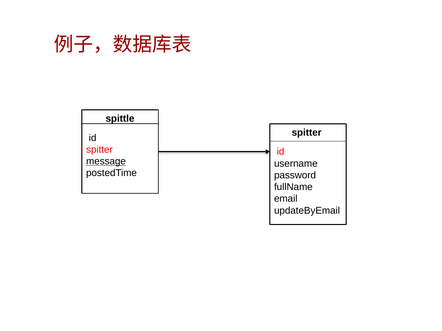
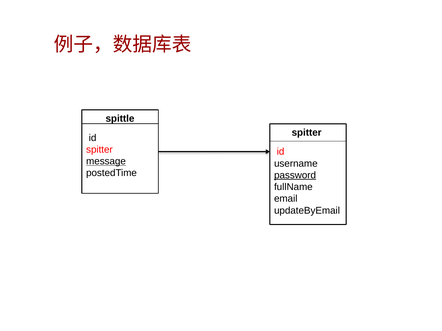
password underline: none -> present
